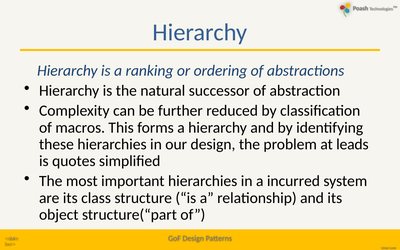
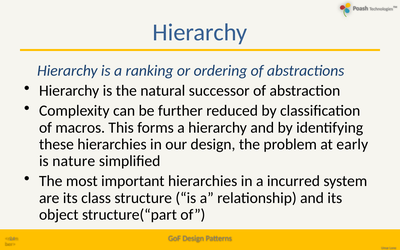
leads: leads -> early
quotes: quotes -> nature
